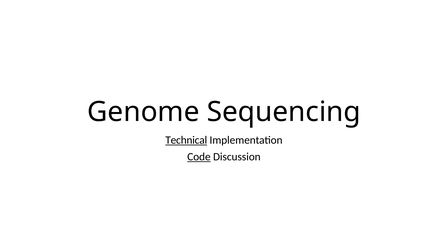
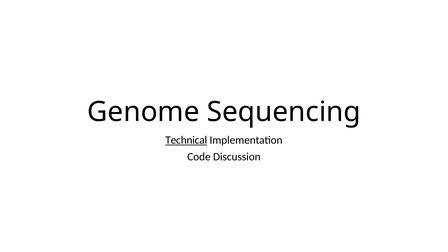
Code underline: present -> none
